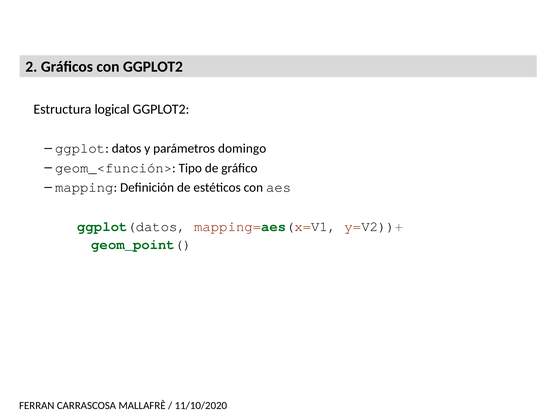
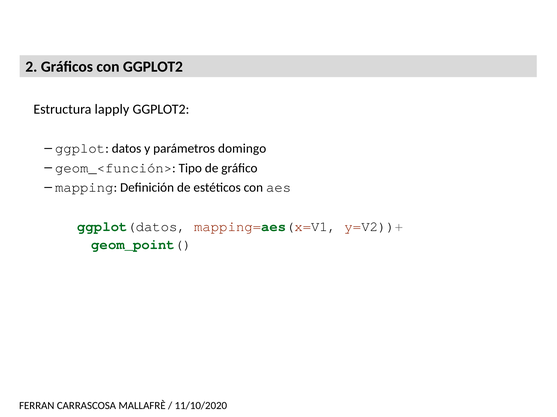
logical: logical -> lapply
